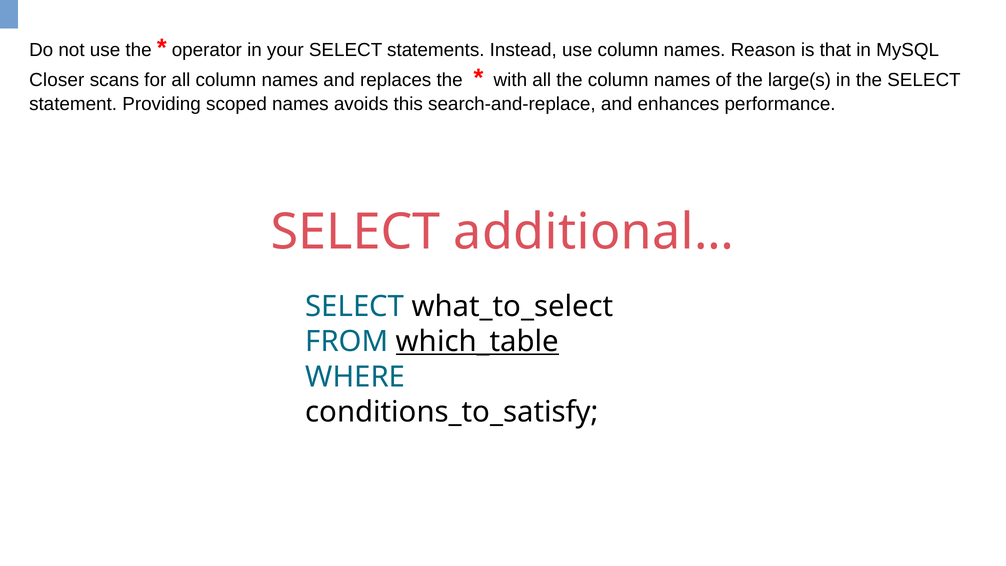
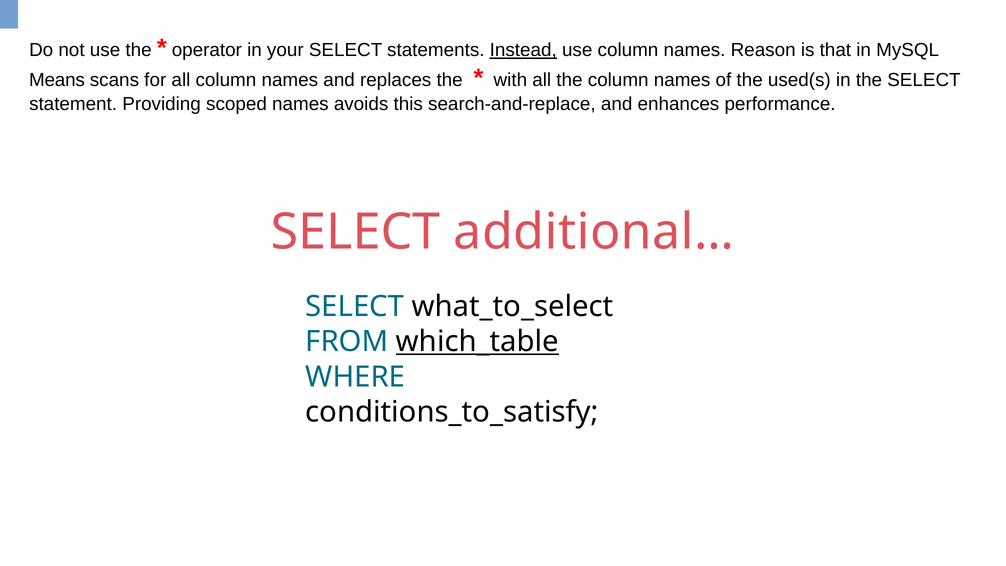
Instead underline: none -> present
Closer: Closer -> Means
large(s: large(s -> used(s
